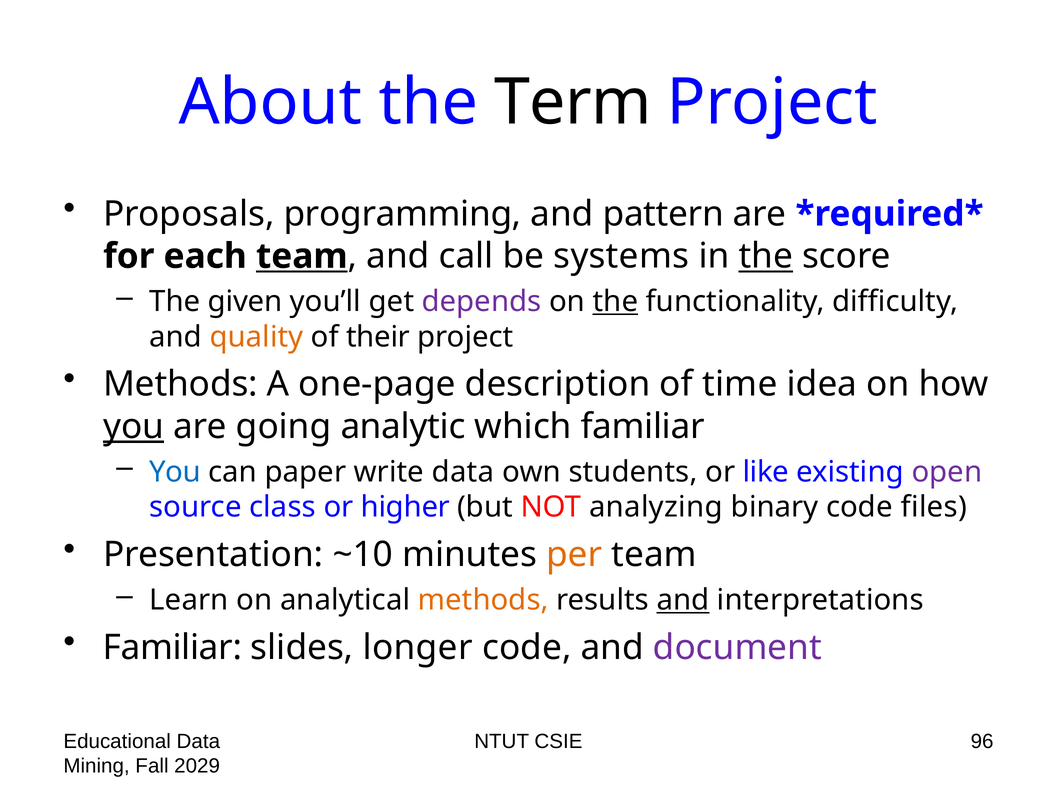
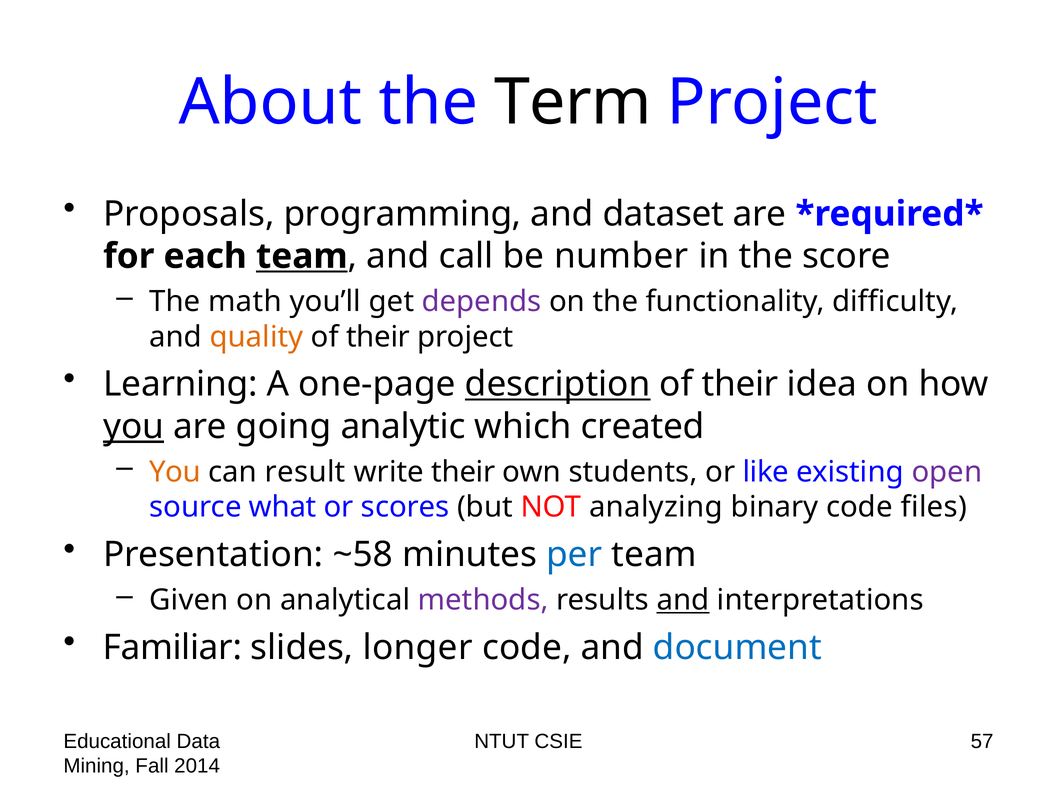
pattern: pattern -> dataset
systems: systems -> number
the at (766, 256) underline: present -> none
given: given -> math
the at (615, 302) underline: present -> none
Methods at (180, 384): Methods -> Learning
description underline: none -> present
time at (740, 384): time -> their
which familiar: familiar -> created
You at (175, 472) colour: blue -> orange
paper: paper -> result
write data: data -> their
class: class -> what
higher: higher -> scores
~10: ~10 -> ~58
per colour: orange -> blue
Learn: Learn -> Given
methods at (483, 600) colour: orange -> purple
document colour: purple -> blue
96: 96 -> 57
2029: 2029 -> 2014
